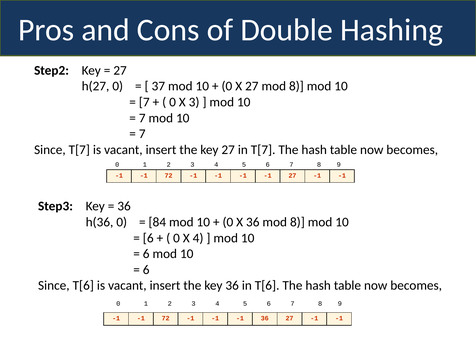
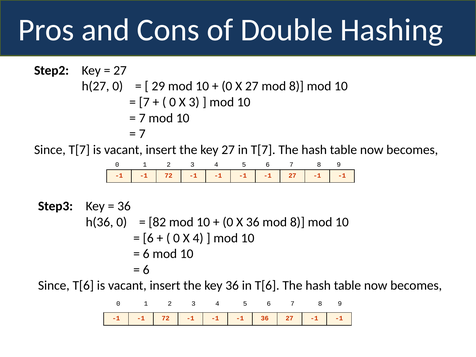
37: 37 -> 29
84: 84 -> 82
